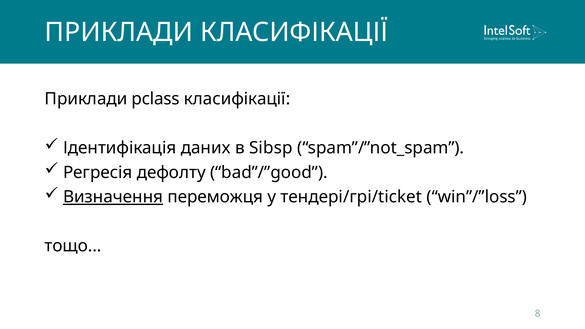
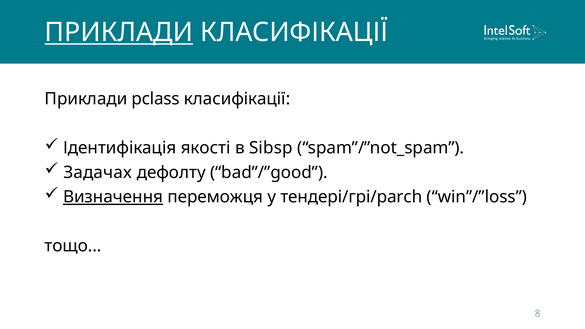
ПРИКЛАДИ at (119, 32) underline: none -> present
даних: даних -> якості
Регресія: Регресія -> Задачах
тендері/грі/ticket: тендері/грі/ticket -> тендері/грі/parch
